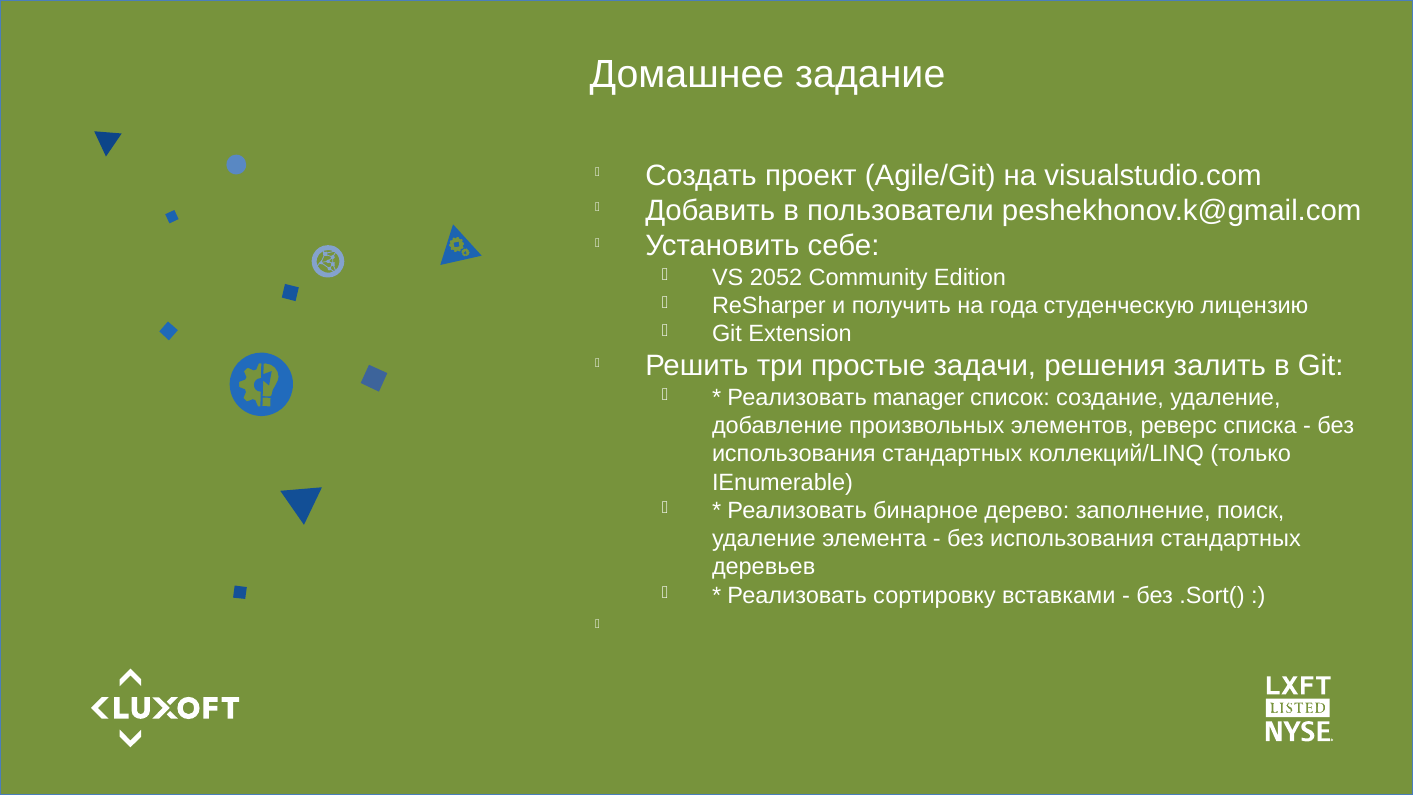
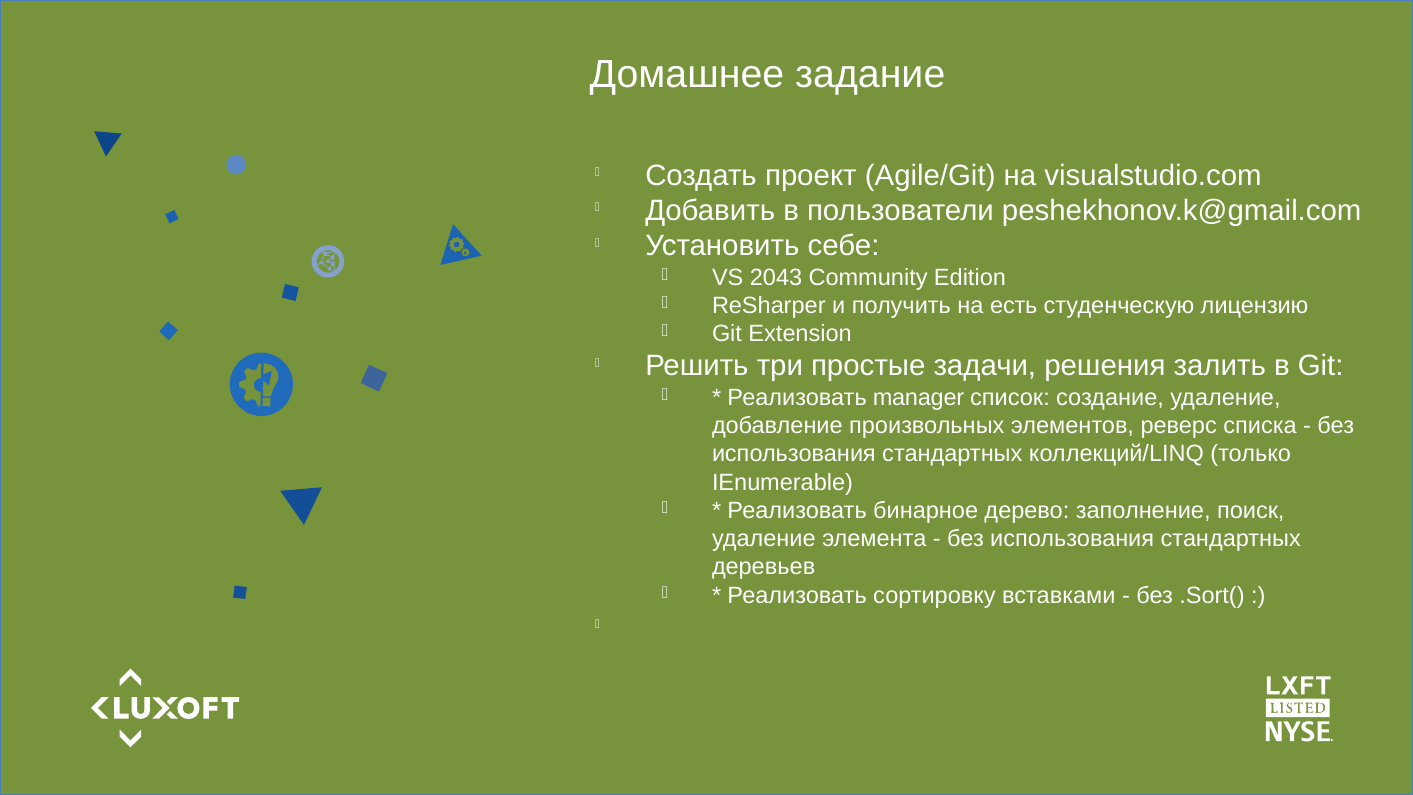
2052: 2052 -> 2043
года: года -> есть
